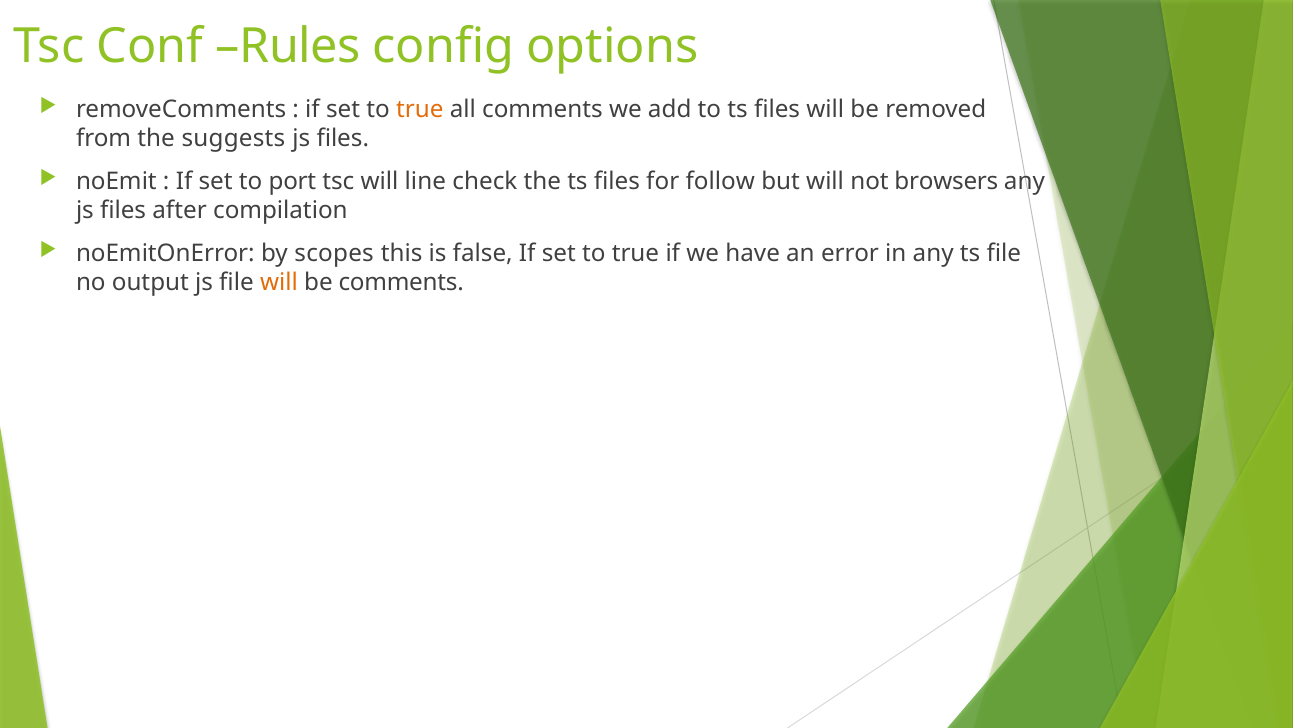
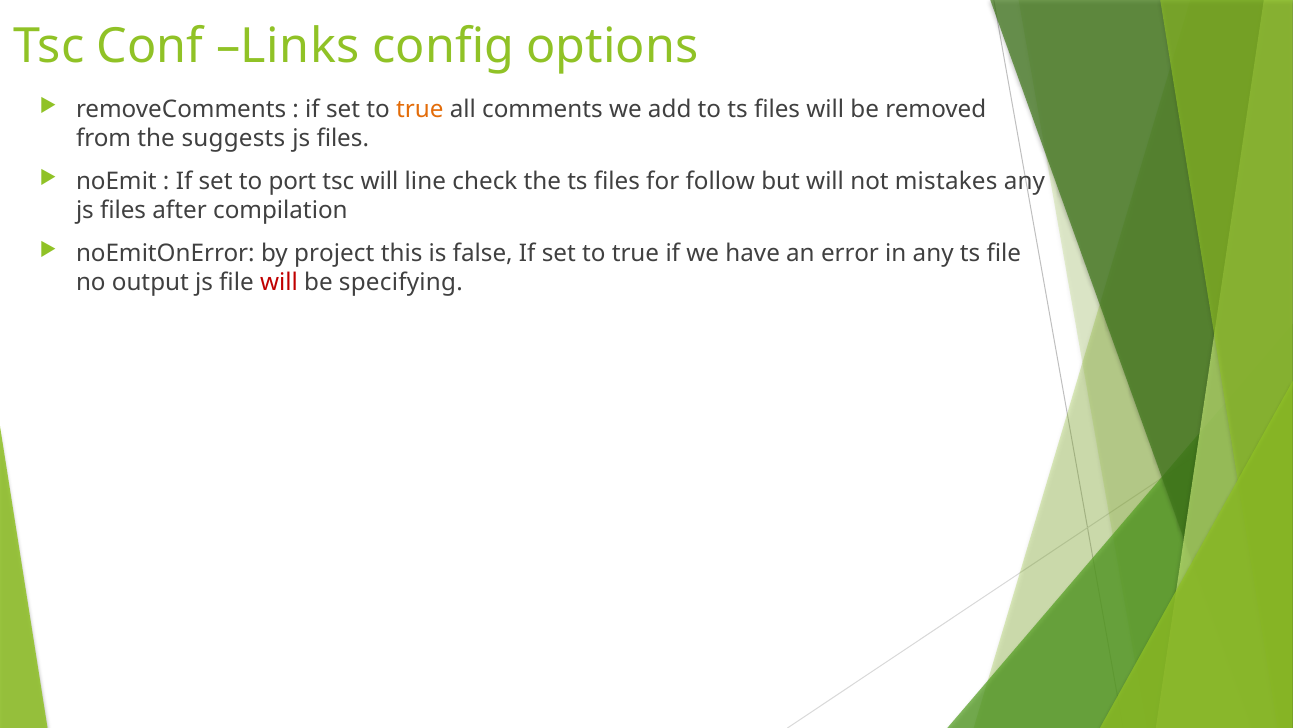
Rules: Rules -> Links
browsers: browsers -> mistakes
scopes: scopes -> project
will at (279, 282) colour: orange -> red
be comments: comments -> specifying
